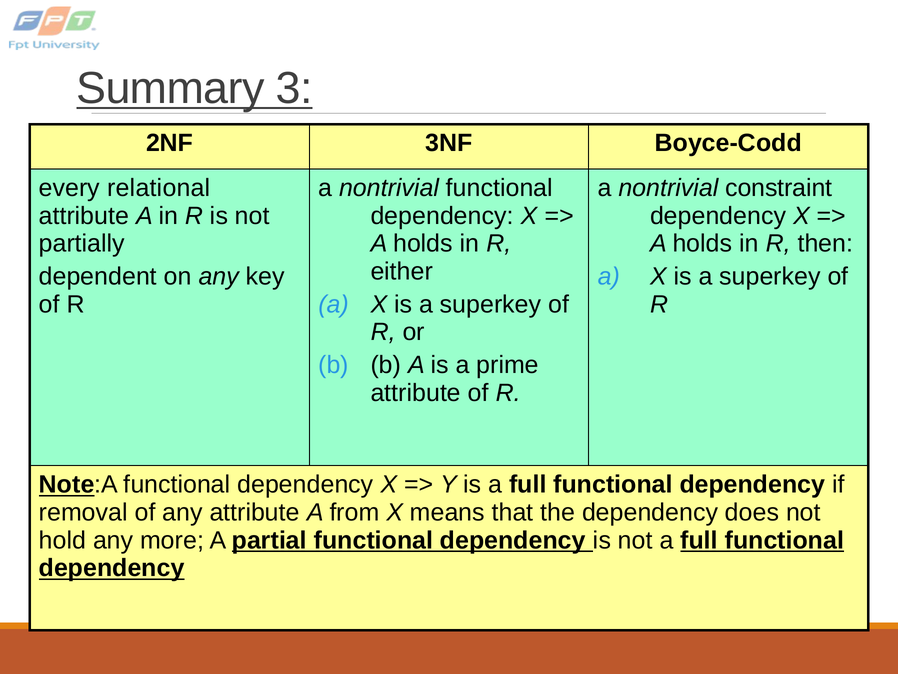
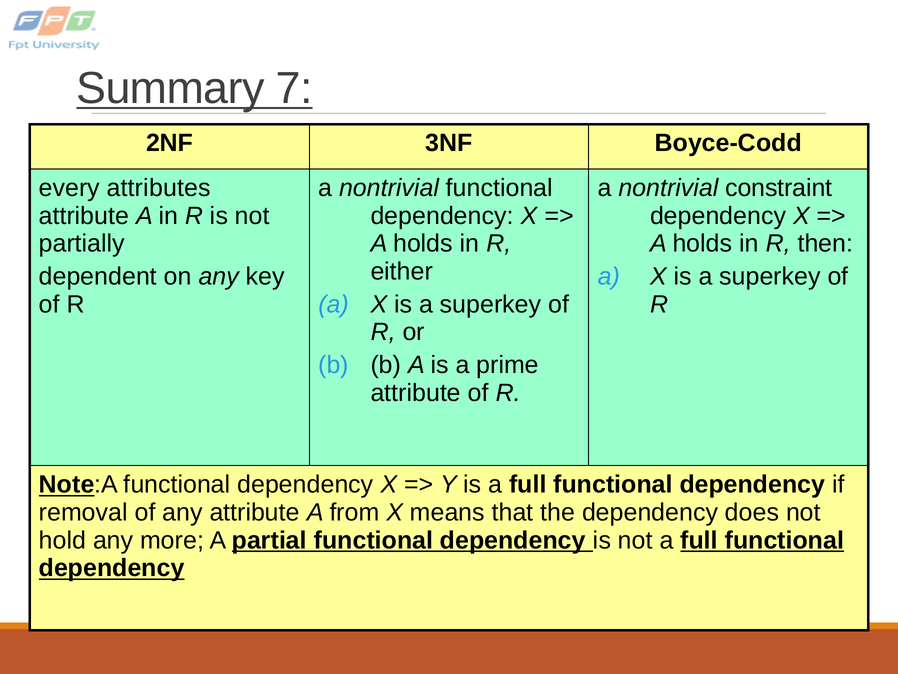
3: 3 -> 7
relational: relational -> attributes
